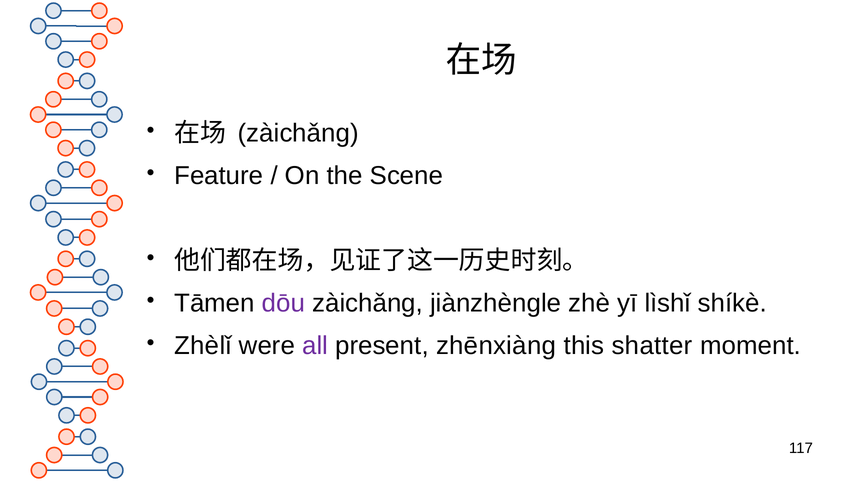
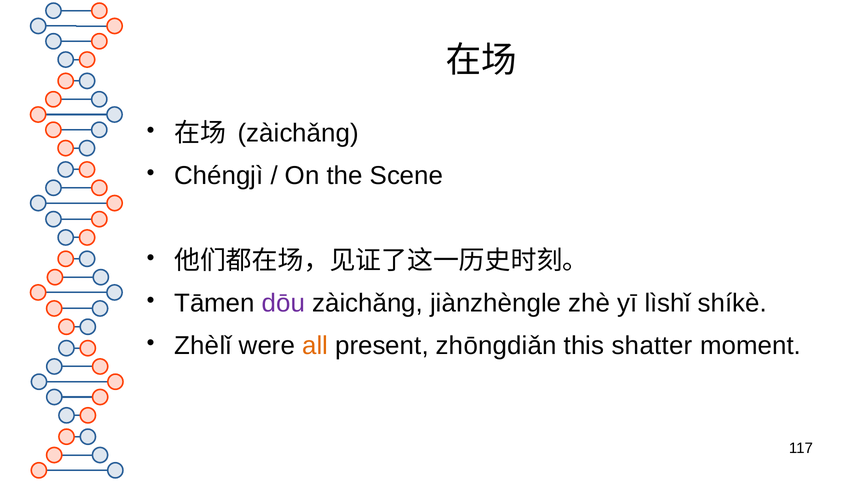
Feature: Feature -> Chéngjì
all colour: purple -> orange
zhēnxiàng: zhēnxiàng -> zhōngdiǎn
